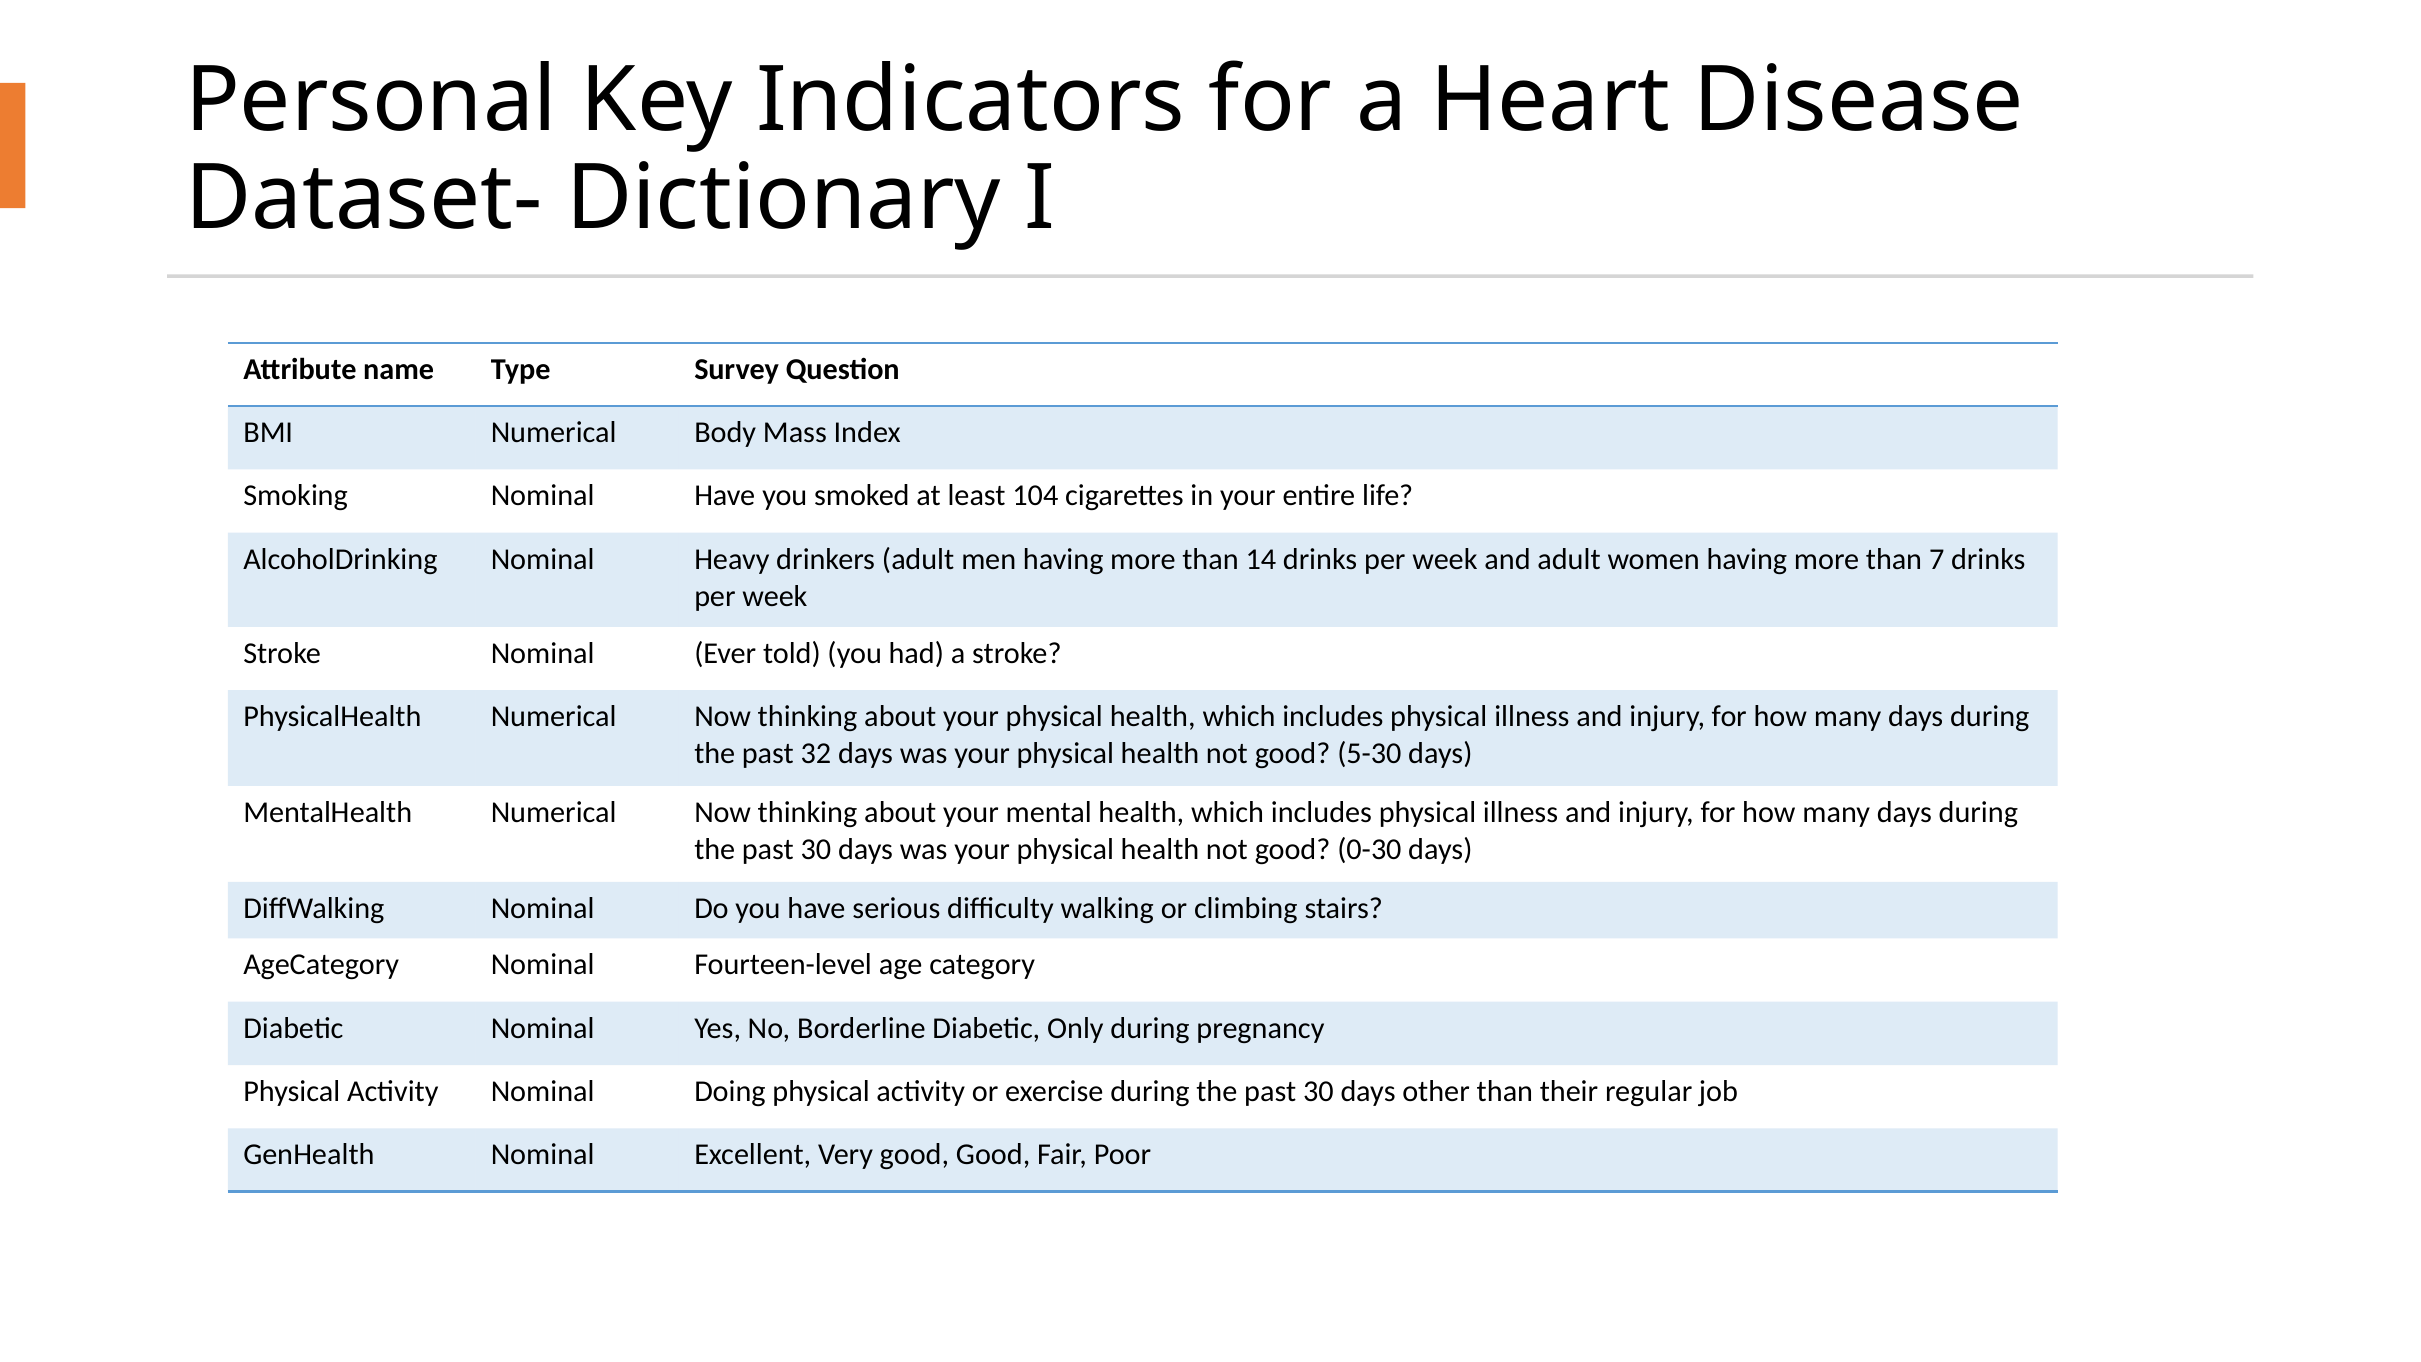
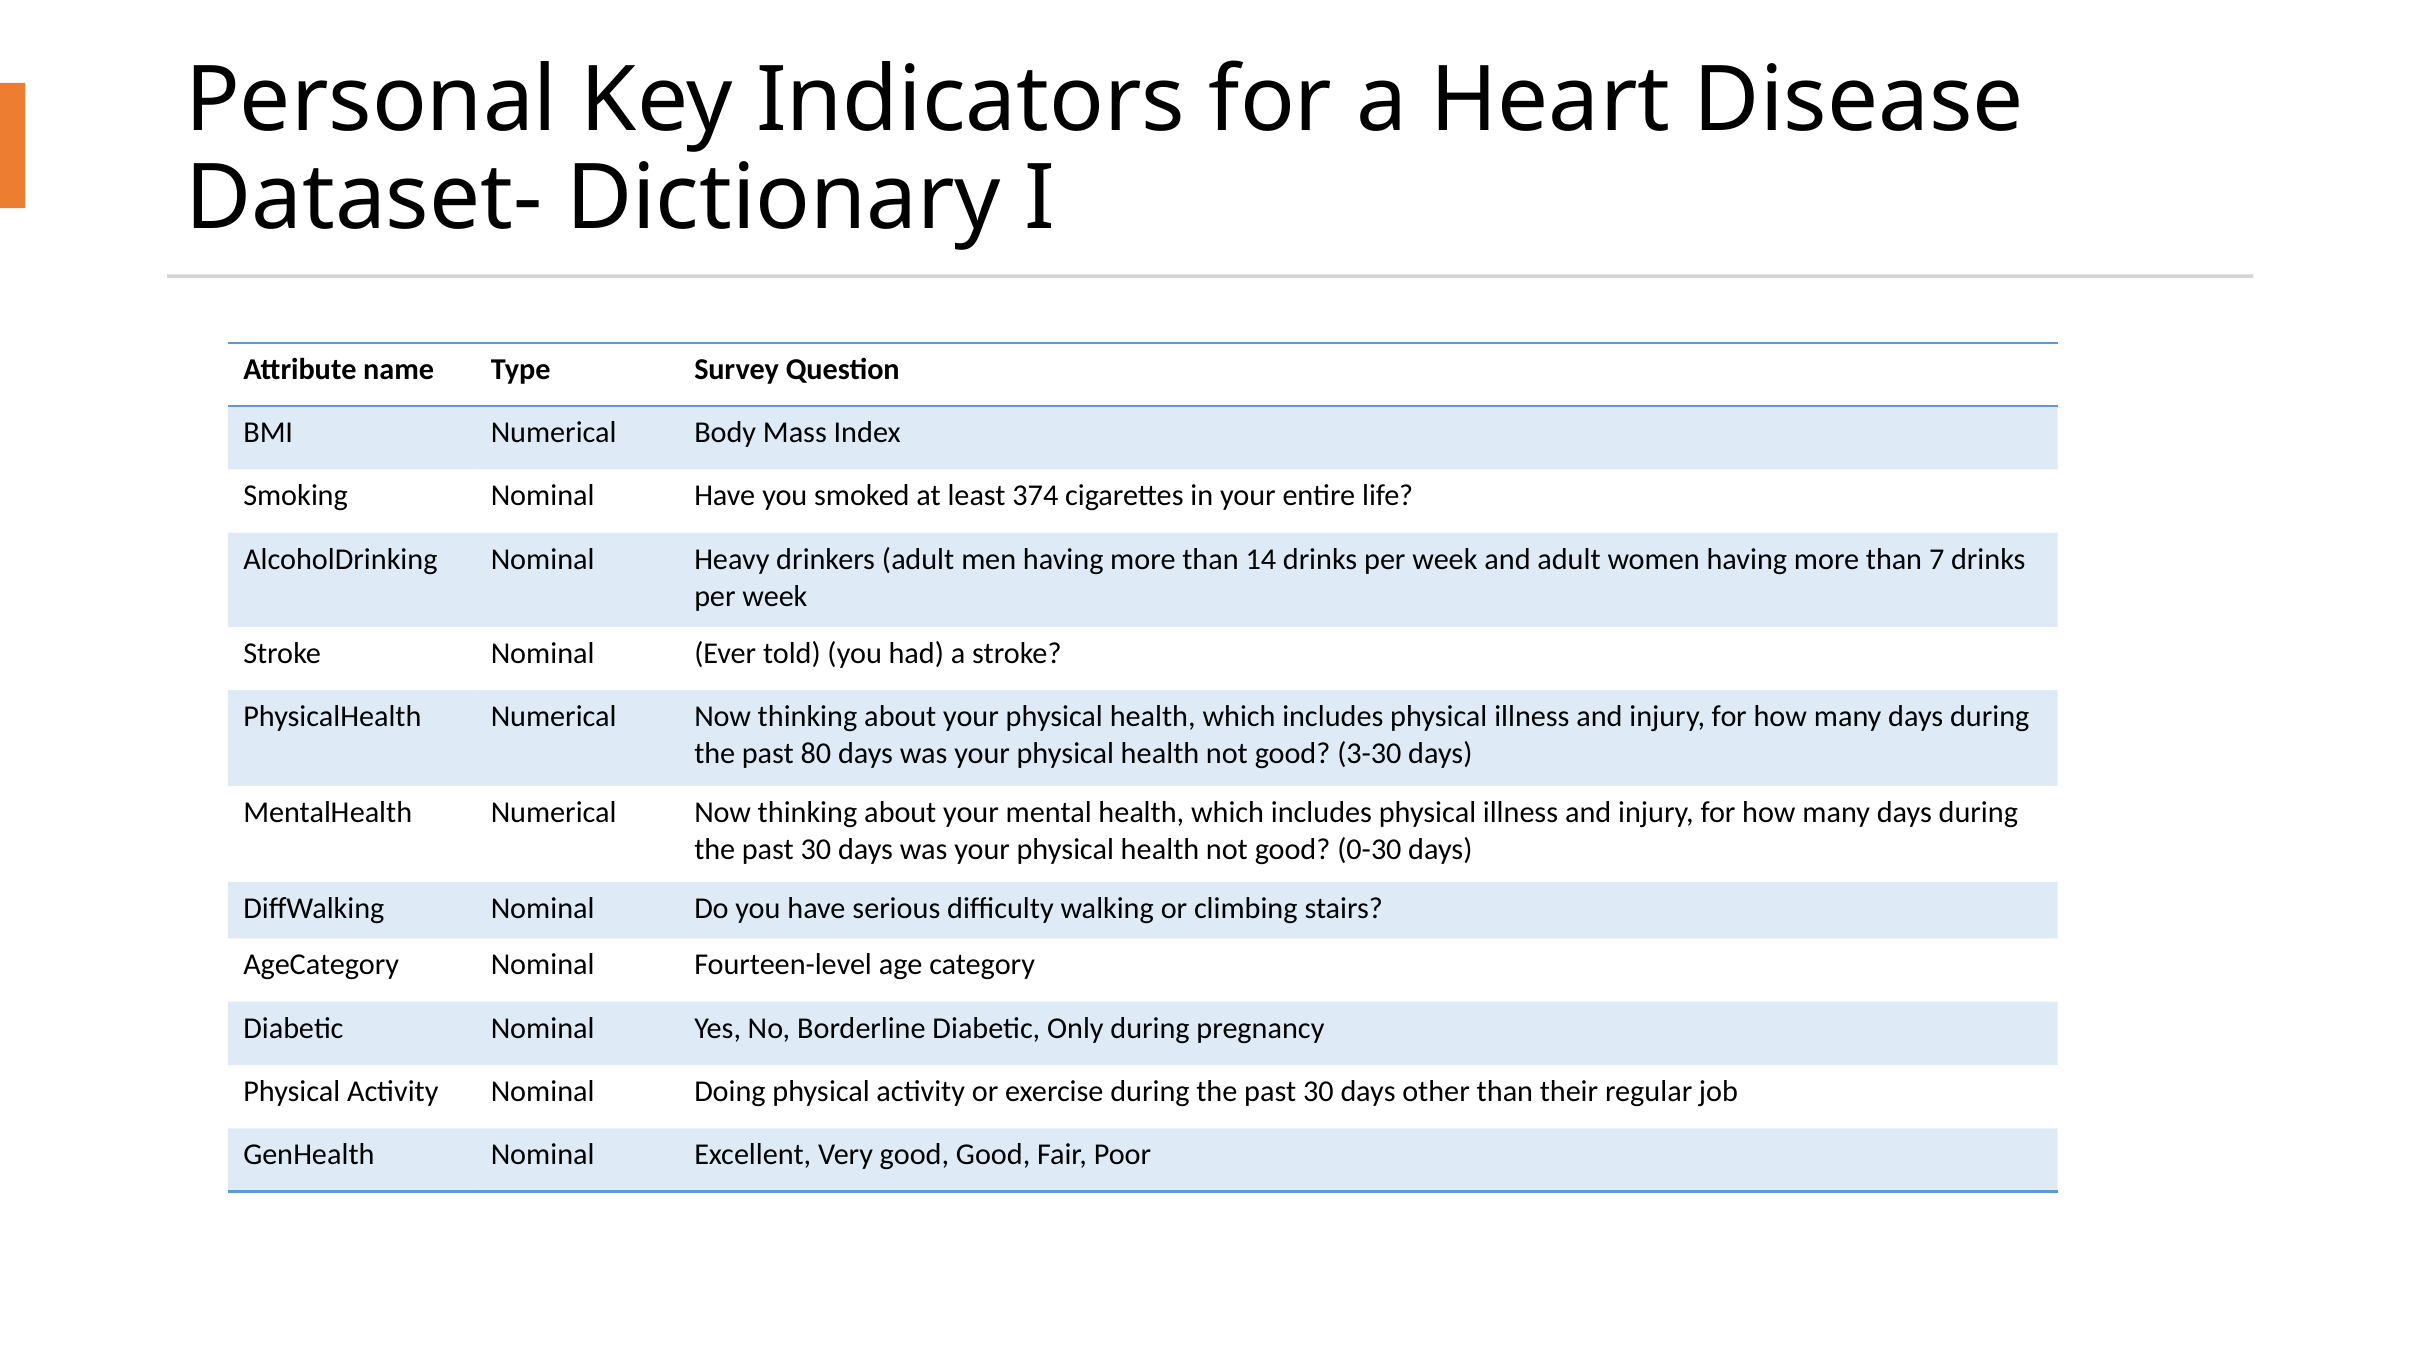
104: 104 -> 374
32: 32 -> 80
5-30: 5-30 -> 3-30
